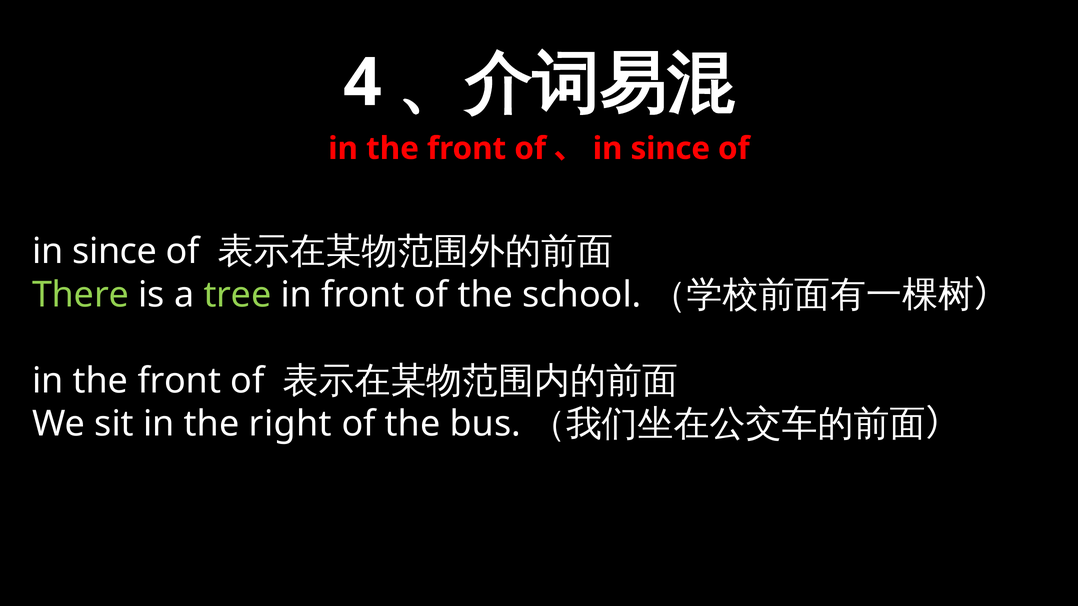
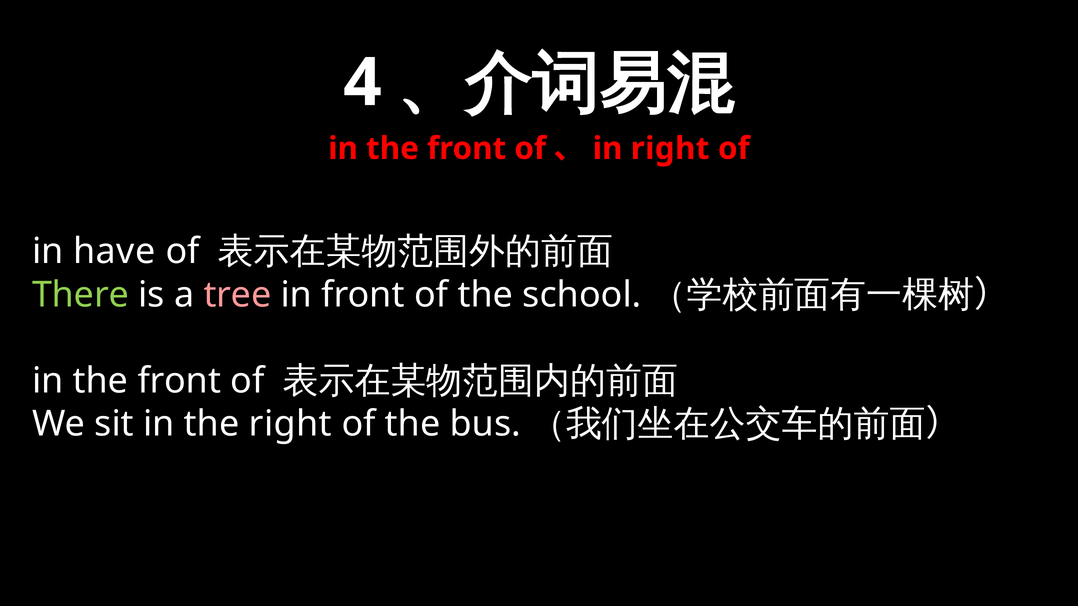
since at (670, 149): since -> right
since at (115, 252): since -> have
tree colour: light green -> pink
